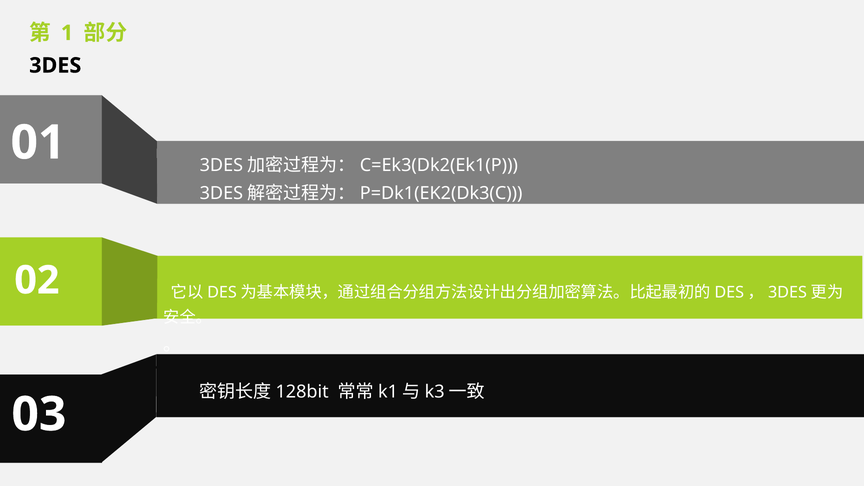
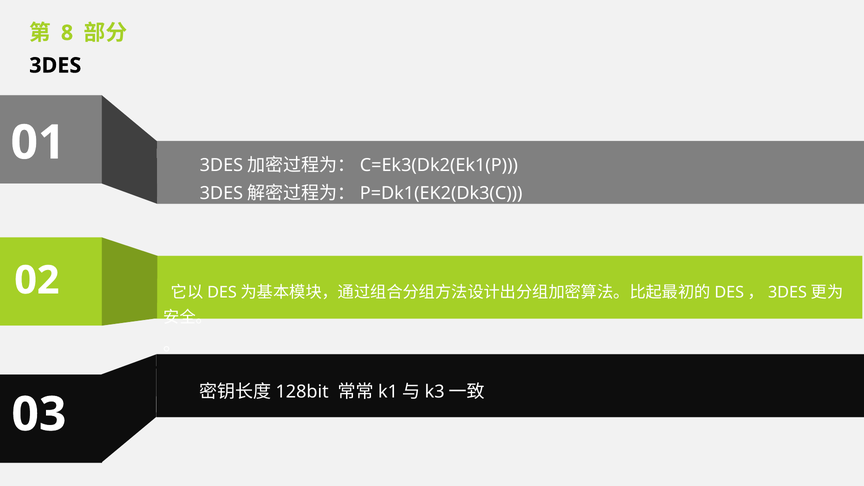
1: 1 -> 8
